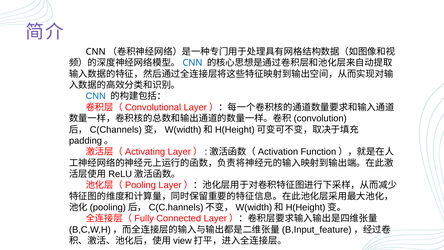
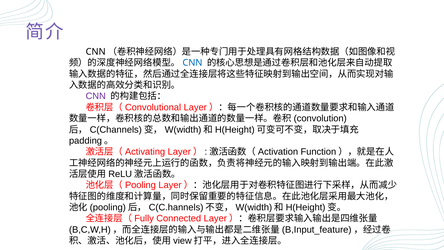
CNN at (96, 96) colour: blue -> purple
